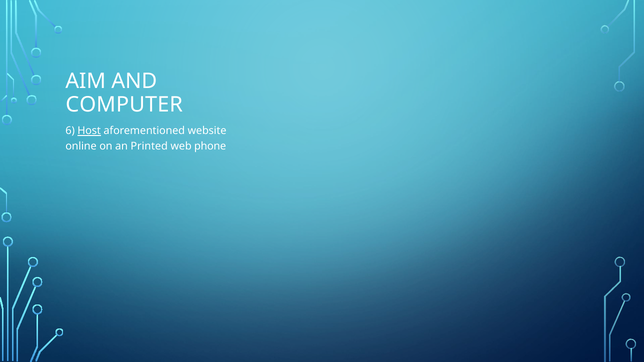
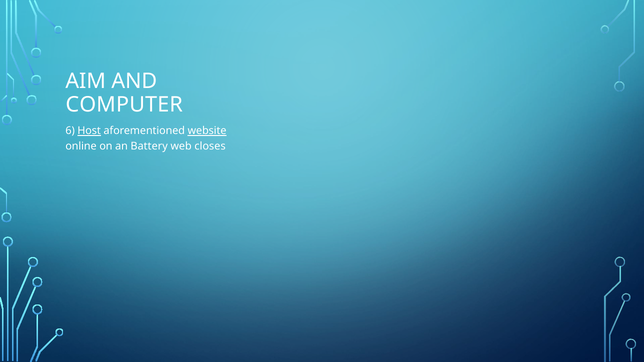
website underline: none -> present
Printed: Printed -> Battery
phone: phone -> closes
